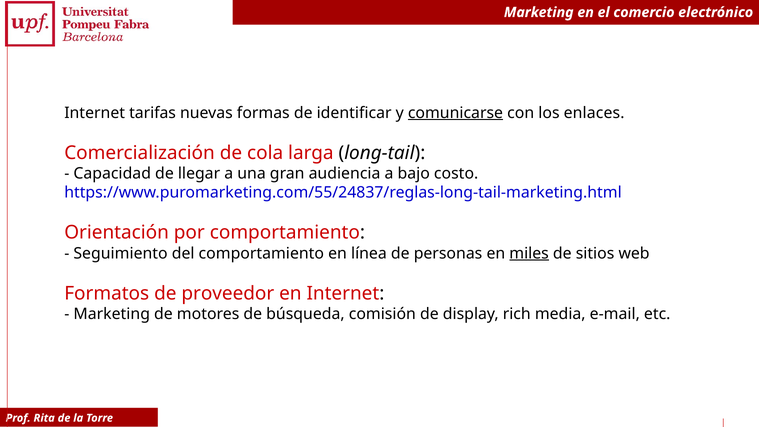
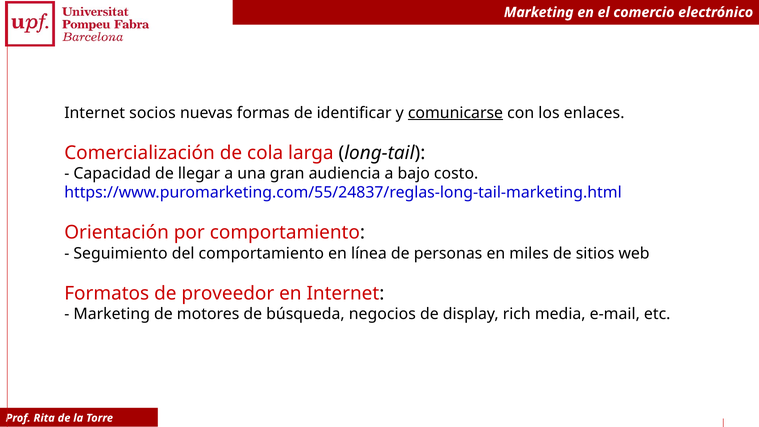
tarifas: tarifas -> socios
miles underline: present -> none
comisión: comisión -> negocios
